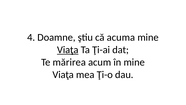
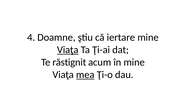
acuma: acuma -> iertare
mărirea: mărirea -> răstignit
mea underline: none -> present
